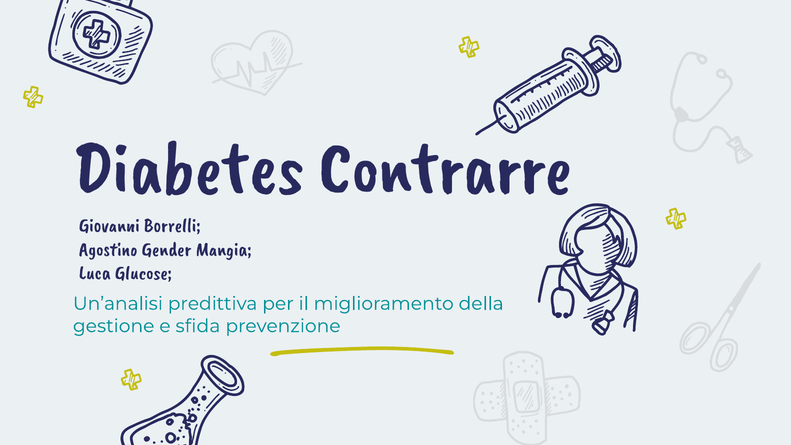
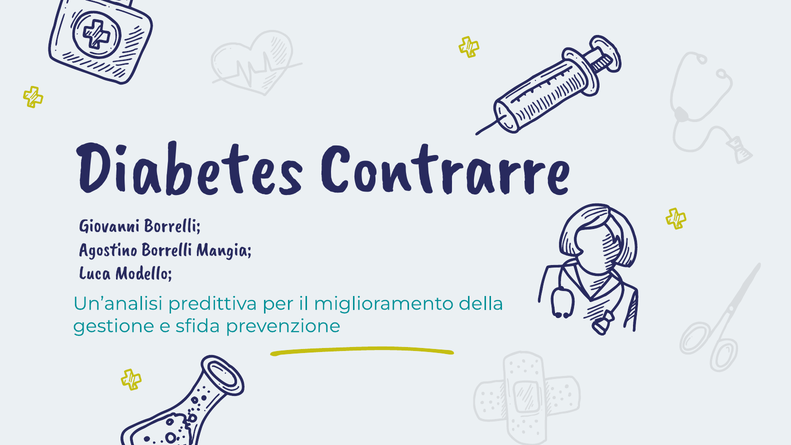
Agostino Gender: Gender -> Borrelli
Glucose: Glucose -> Modello
